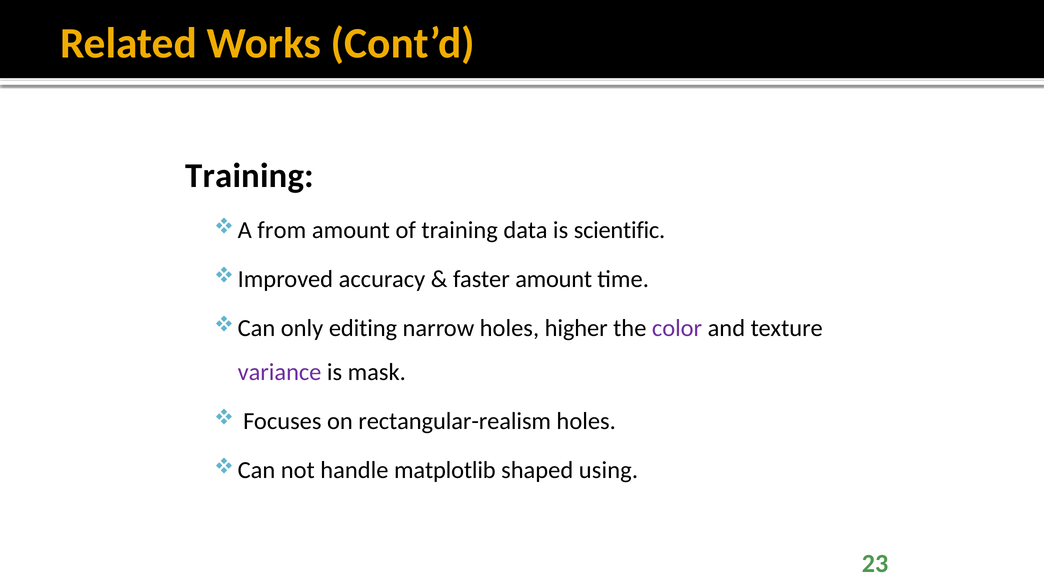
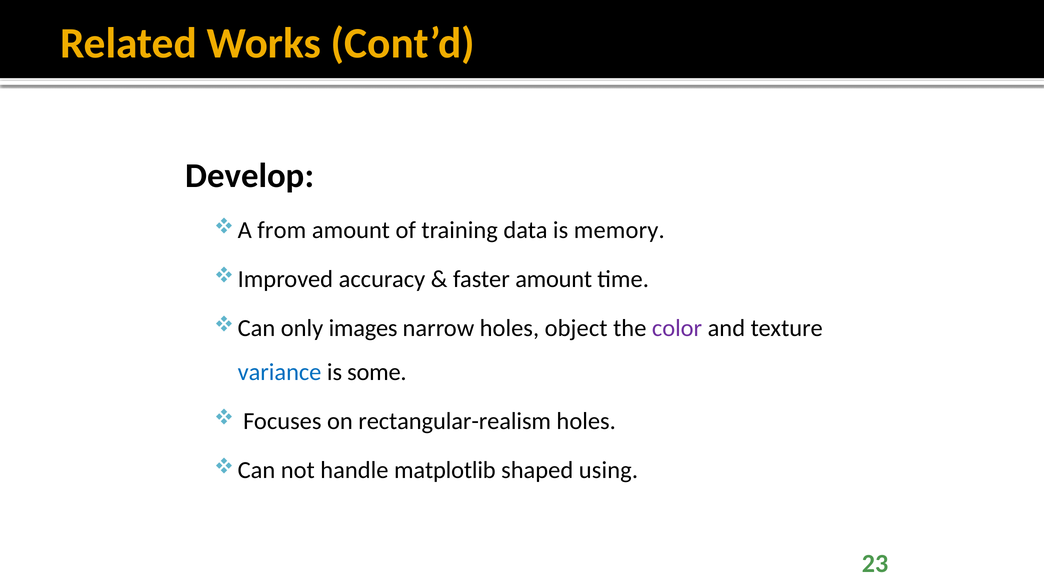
Training at (250, 176): Training -> Develop
scientific: scientific -> memory
editing: editing -> images
higher: higher -> object
variance colour: purple -> blue
mask: mask -> some
